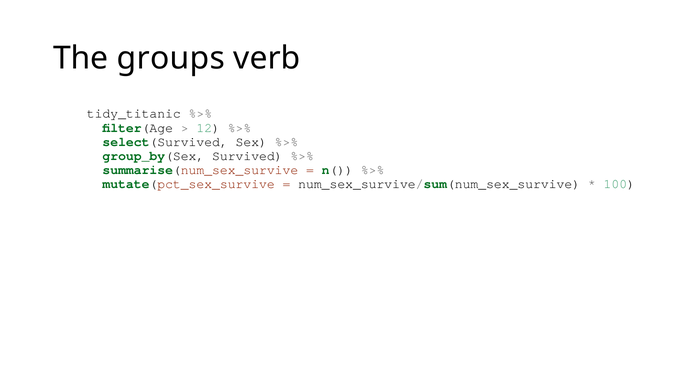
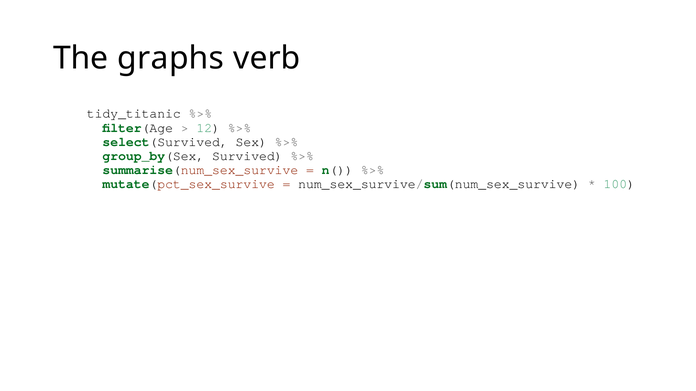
groups: groups -> graphs
